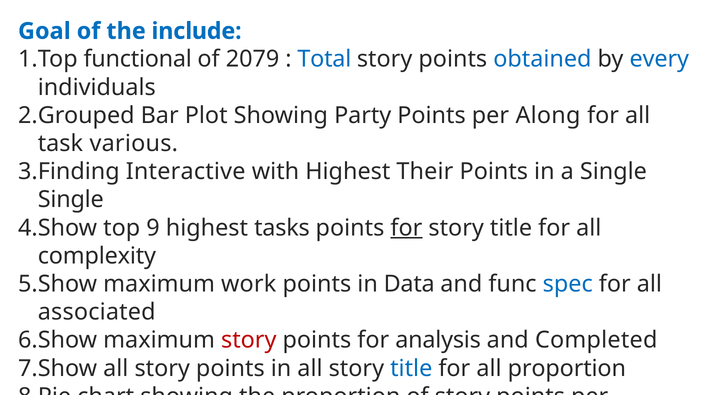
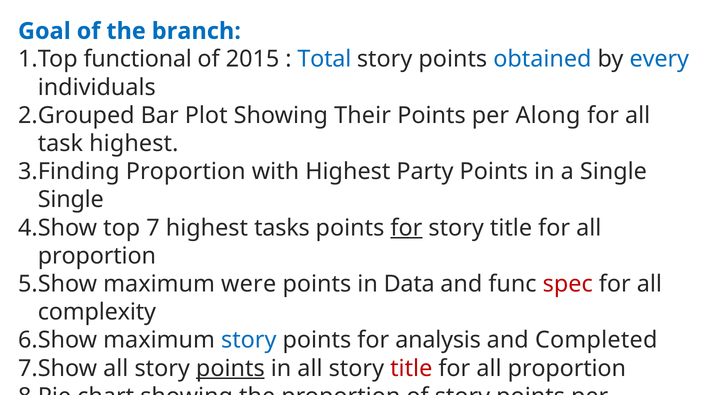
include: include -> branch
2079: 2079 -> 2015
Party: Party -> Their
task various: various -> highest
Interactive at (186, 172): Interactive -> Proportion
Their: Their -> Party
9: 9 -> 7
complexity at (97, 256): complexity -> proportion
work: work -> were
spec colour: blue -> red
associated: associated -> complexity
story at (249, 340) colour: red -> blue
points at (230, 368) underline: none -> present
title at (411, 368) colour: blue -> red
